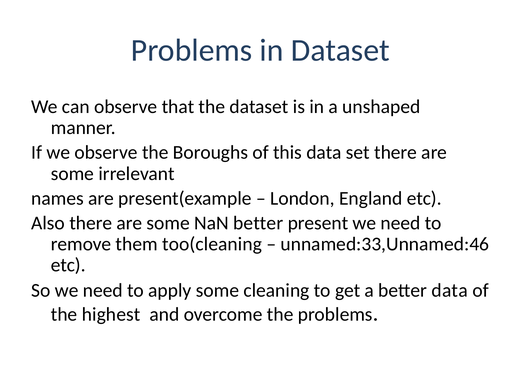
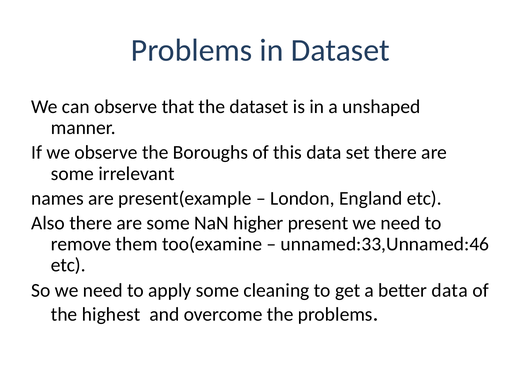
NaN better: better -> higher
too(cleaning: too(cleaning -> too(examine
